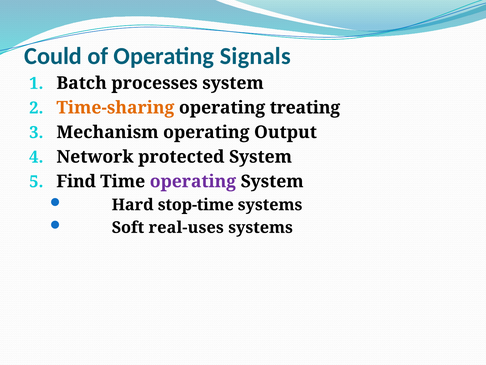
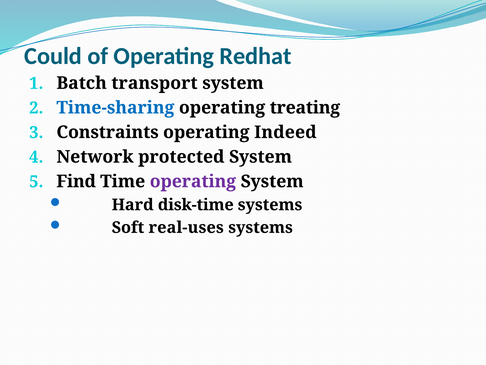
Signals: Signals -> Redhat
processes: processes -> transport
Time-sharing colour: orange -> blue
Mechanism: Mechanism -> Constraints
Output: Output -> Indeed
stop-time: stop-time -> disk-time
